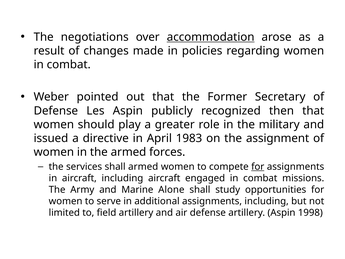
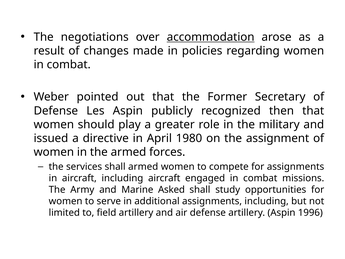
1983: 1983 -> 1980
for at (258, 166) underline: present -> none
Alone: Alone -> Asked
1998: 1998 -> 1996
